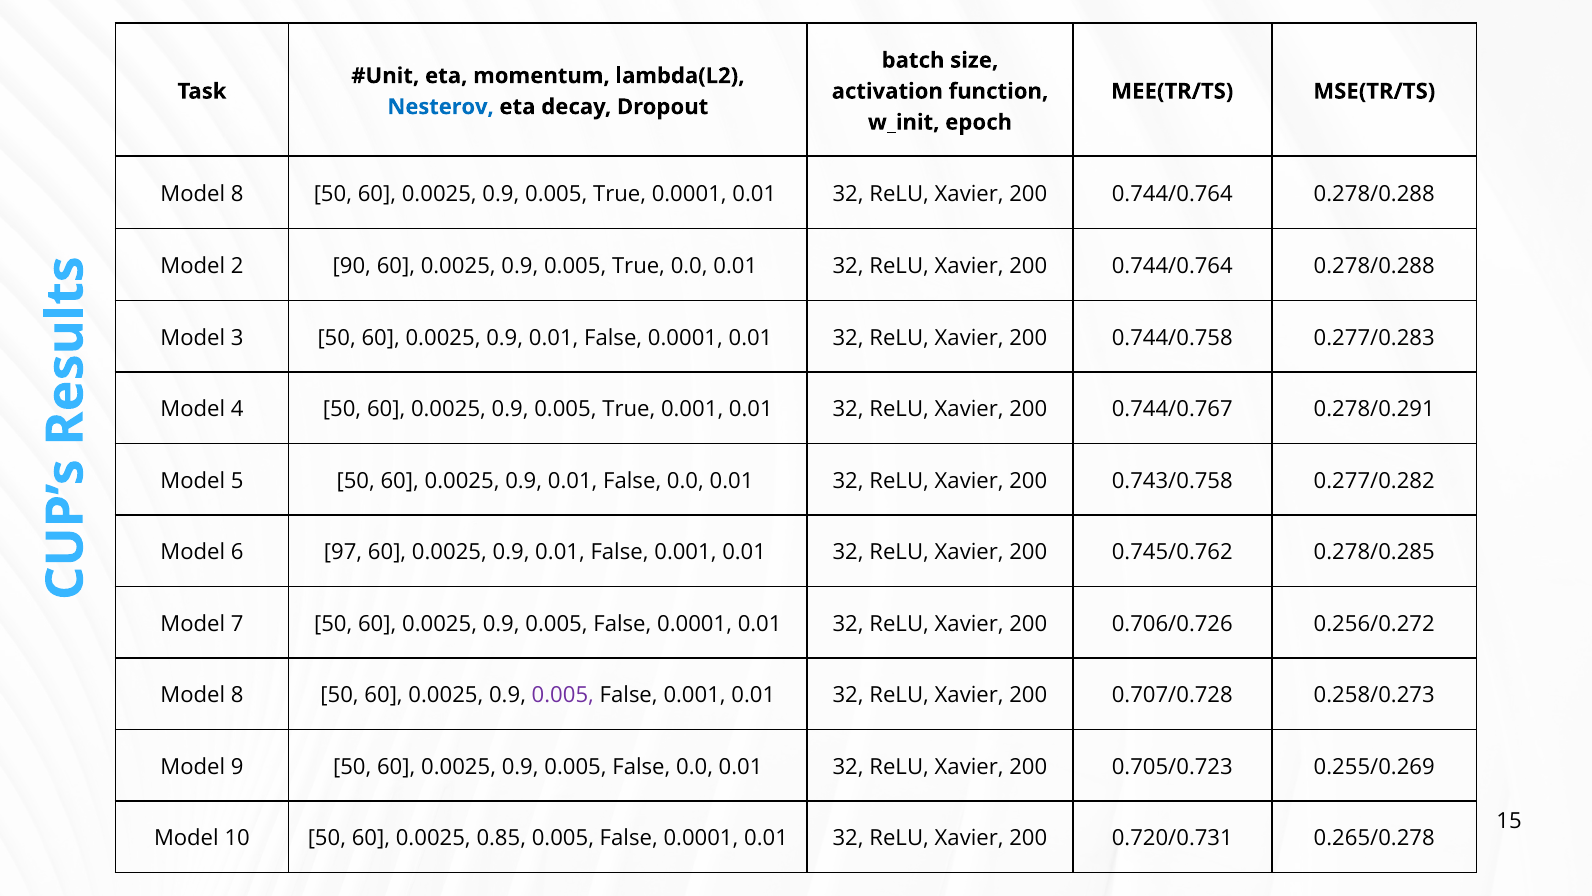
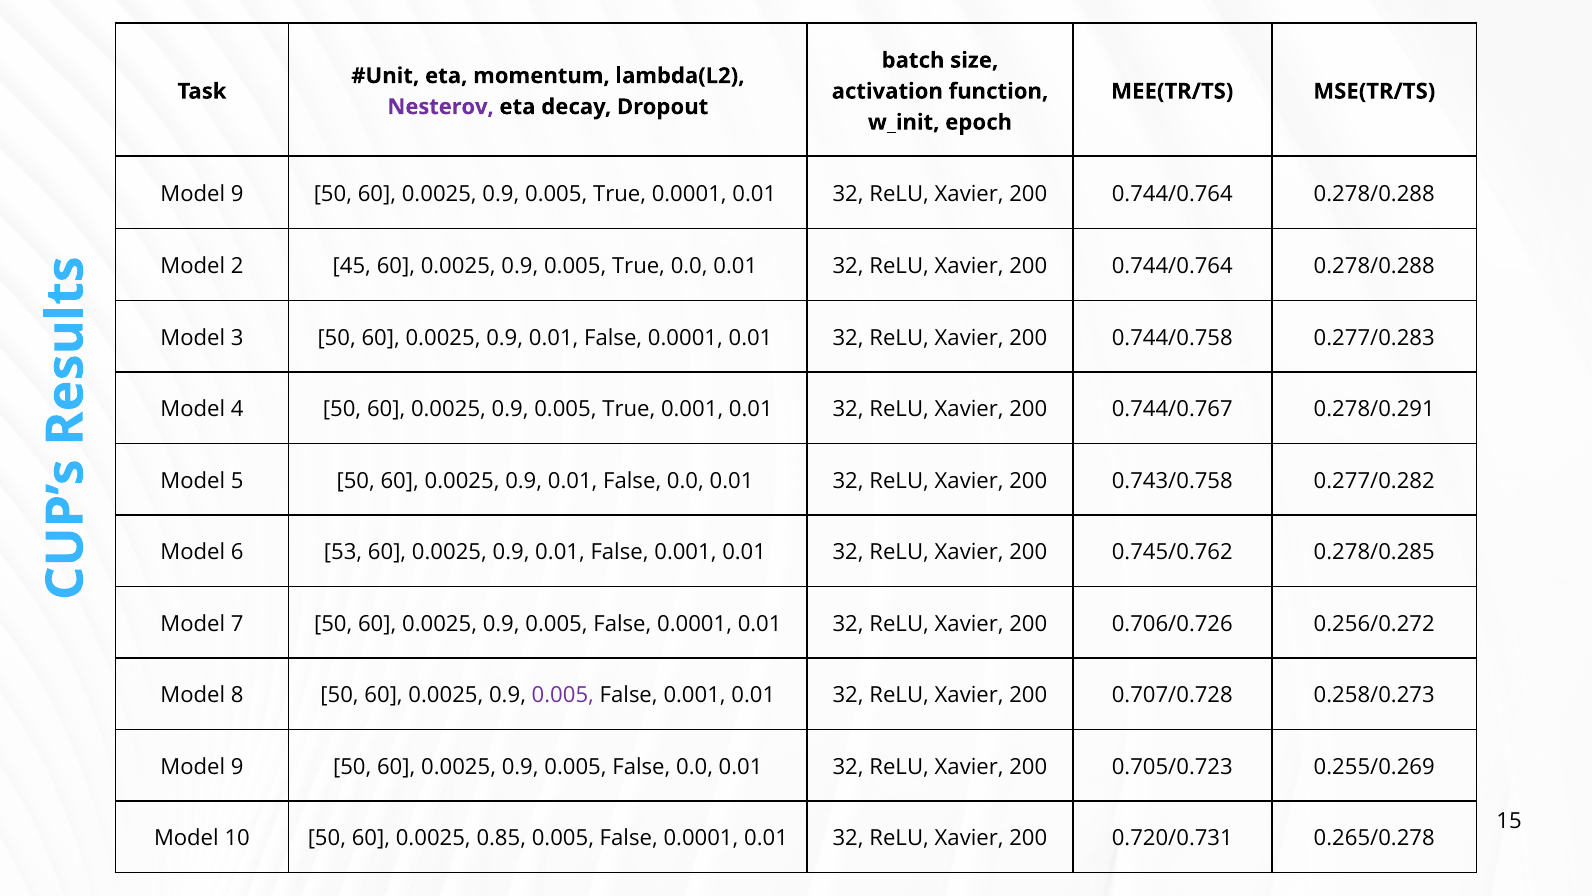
Nesterov colour: blue -> purple
8 at (237, 194): 8 -> 9
90: 90 -> 45
97: 97 -> 53
